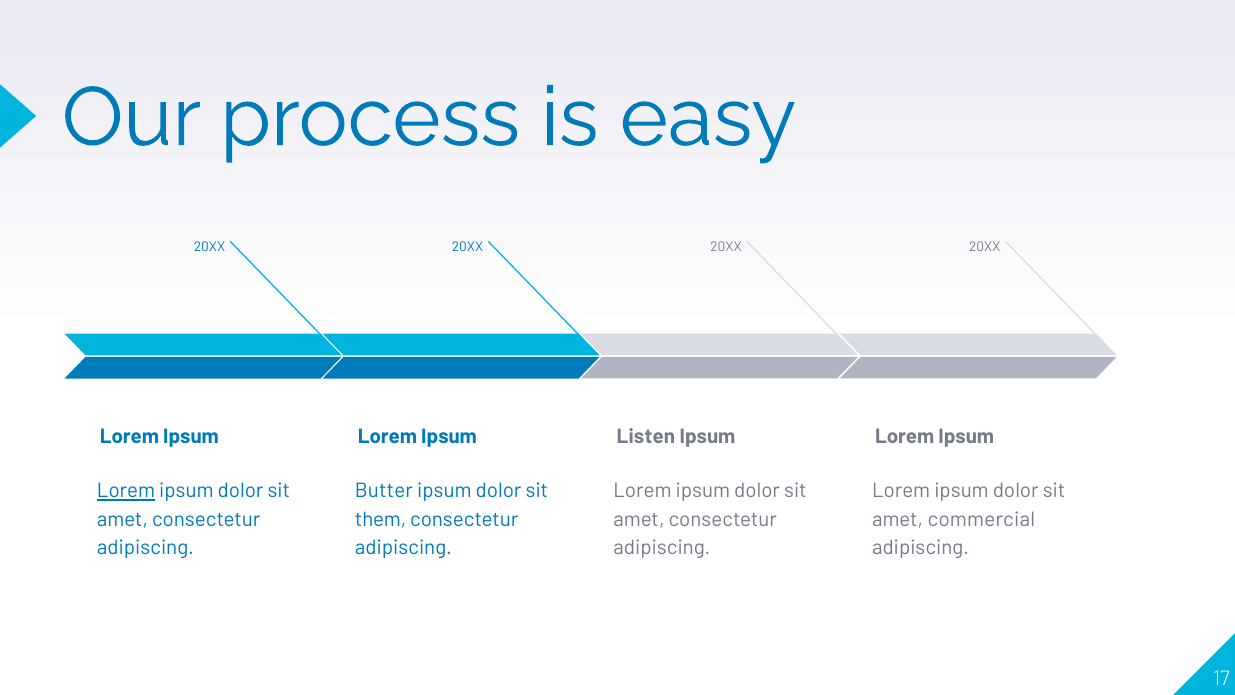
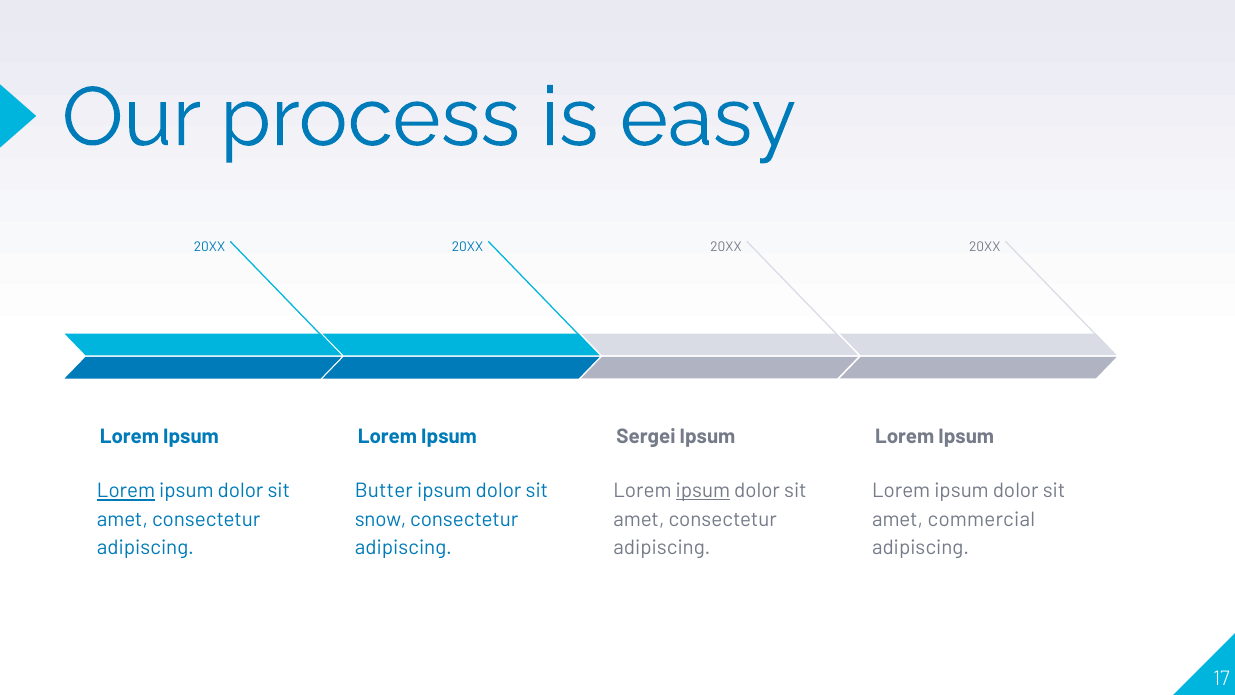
Listen: Listen -> Sergei
ipsum at (703, 491) underline: none -> present
them: them -> snow
